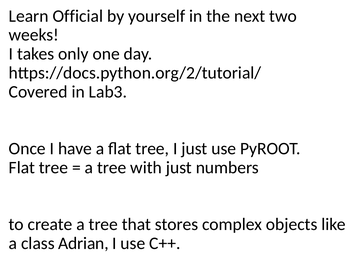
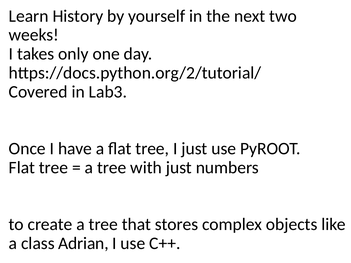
Official: Official -> History
